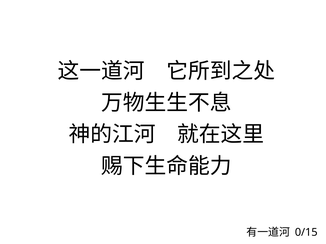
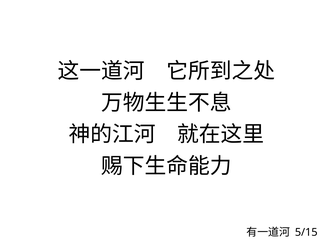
0/15: 0/15 -> 5/15
